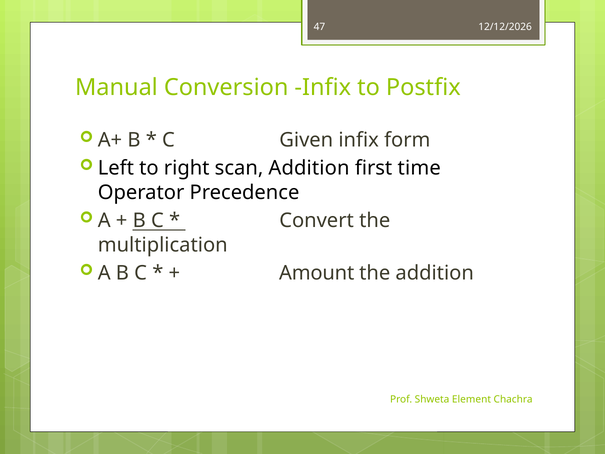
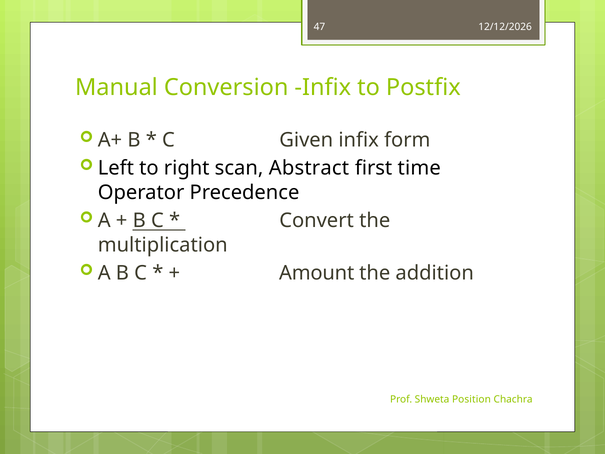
scan Addition: Addition -> Abstract
Element: Element -> Position
